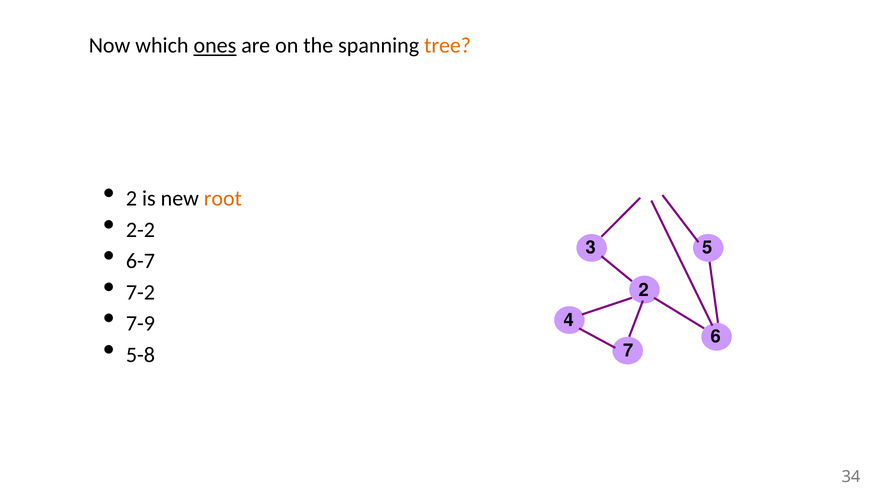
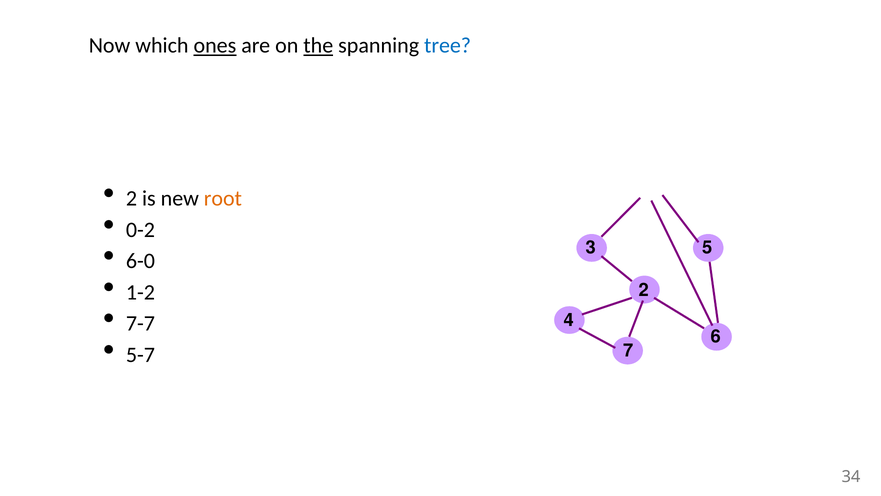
the underline: none -> present
tree colour: orange -> blue
2-2: 2-2 -> 0-2
6-7: 6-7 -> 6-0
7-2: 7-2 -> 1-2
7-9: 7-9 -> 7-7
5-8: 5-8 -> 5-7
